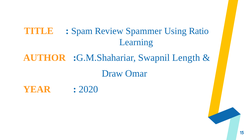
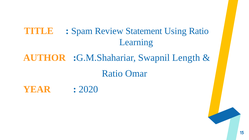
Spammer: Spammer -> Statement
Draw at (112, 74): Draw -> Ratio
